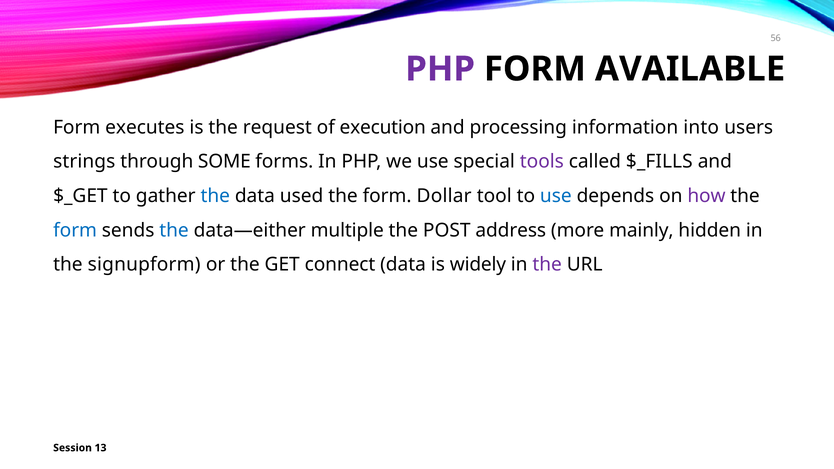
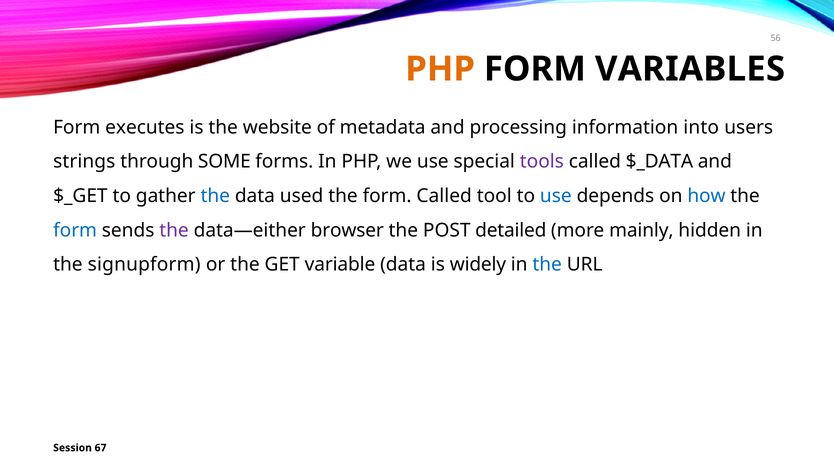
PHP at (440, 69) colour: purple -> orange
AVAILABLE: AVAILABLE -> VARIABLES
request: request -> website
execution: execution -> metadata
$_FILLS: $_FILLS -> $_DATA
form Dollar: Dollar -> Called
how colour: purple -> blue
the at (174, 230) colour: blue -> purple
multiple: multiple -> browser
address: address -> detailed
connect: connect -> variable
the at (547, 265) colour: purple -> blue
13: 13 -> 67
